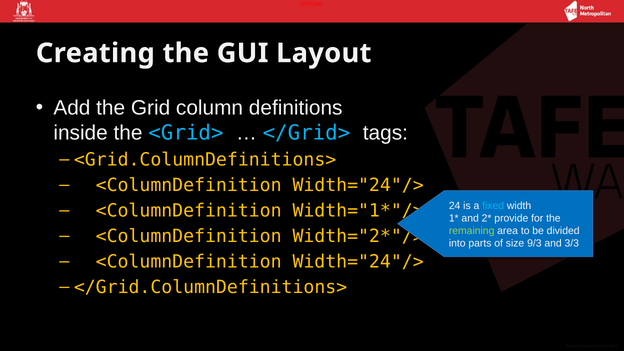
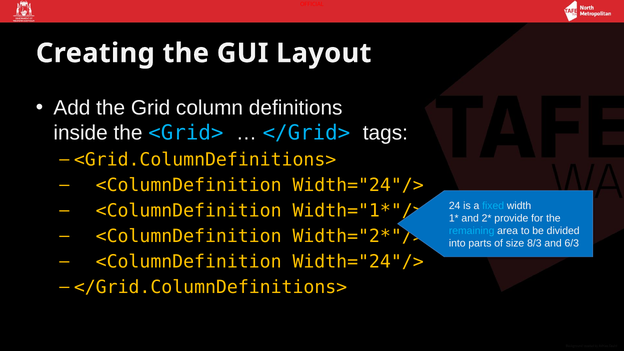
remaining colour: light green -> light blue
9/3: 9/3 -> 8/3
3/3: 3/3 -> 6/3
